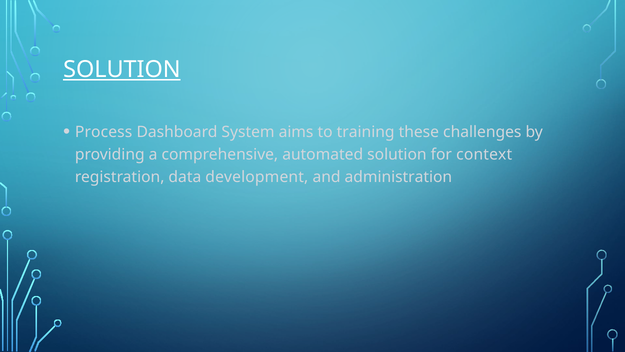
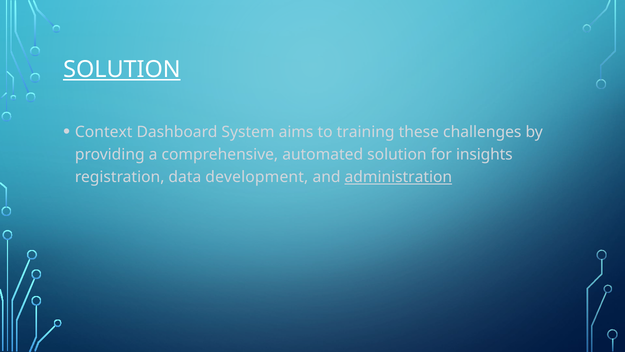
Process: Process -> Context
context: context -> insights
administration underline: none -> present
